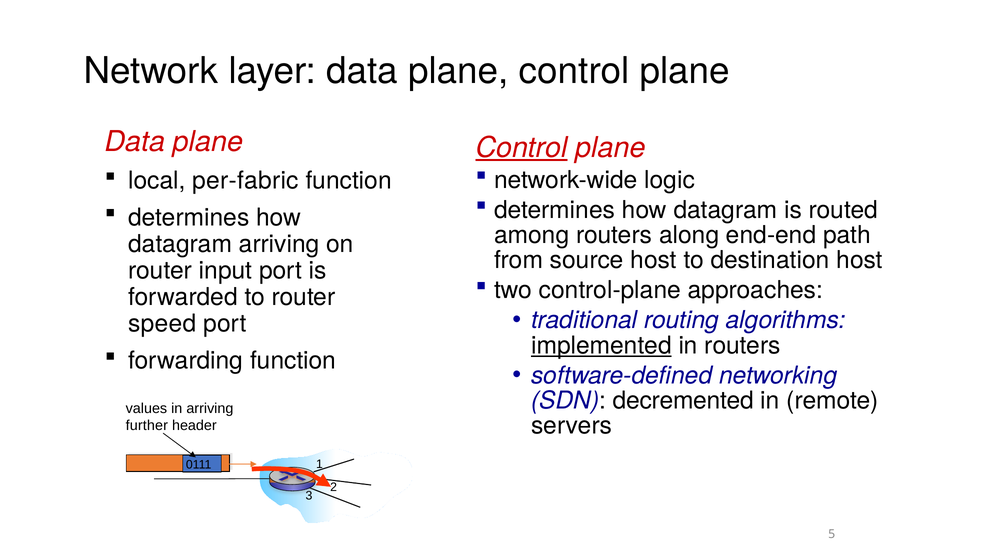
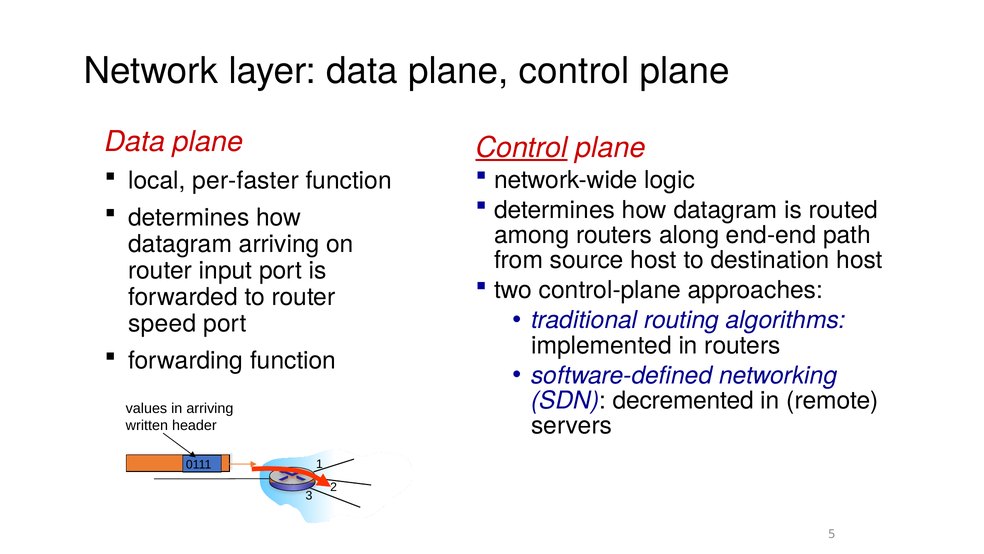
per-fabric: per-fabric -> per-faster
implemented underline: present -> none
further: further -> written
